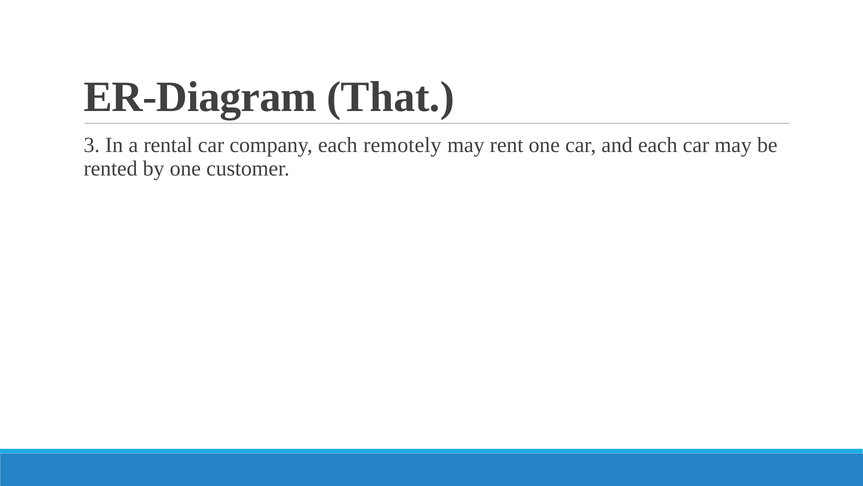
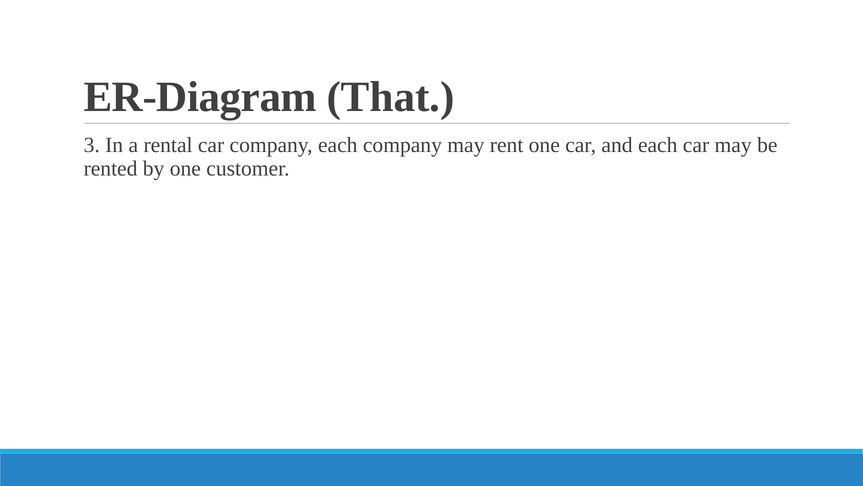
each remotely: remotely -> company
